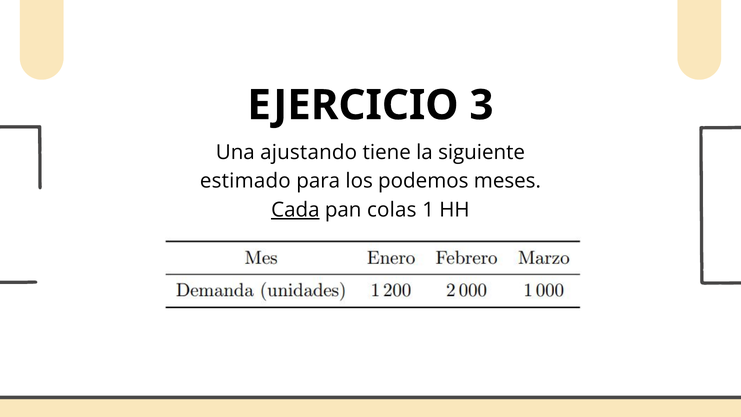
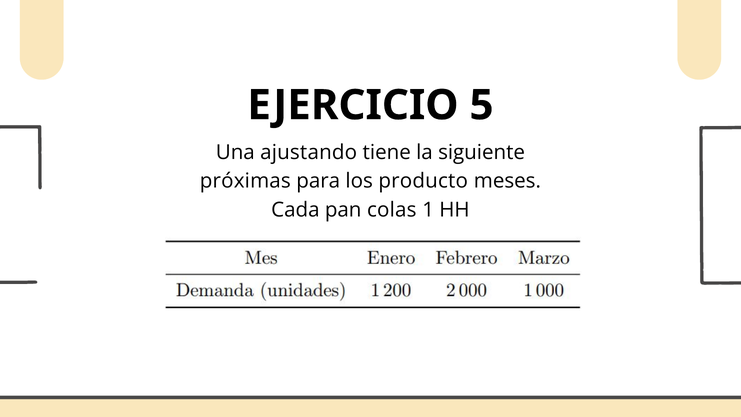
3: 3 -> 5
estimado: estimado -> próximas
podemos: podemos -> producto
Cada underline: present -> none
